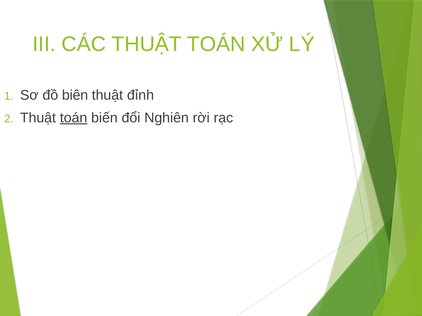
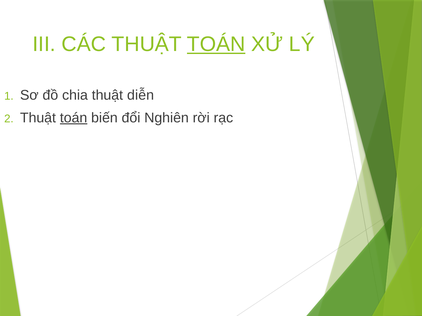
TOÁN at (216, 44) underline: none -> present
biên: biên -> chia
đỉnh: đỉnh -> diễn
